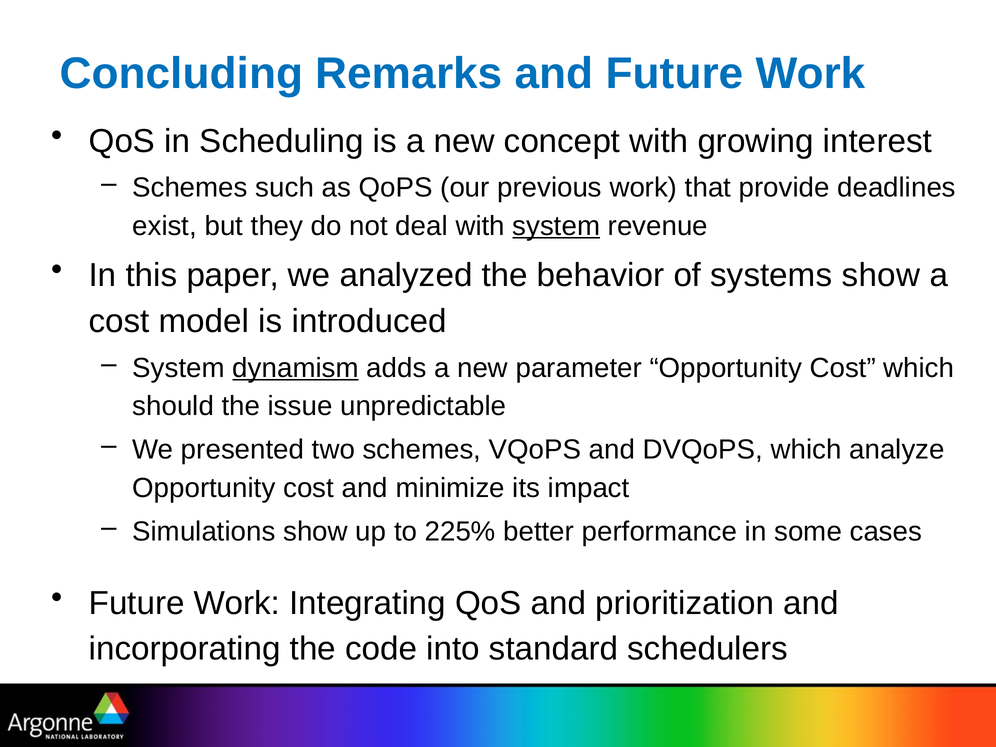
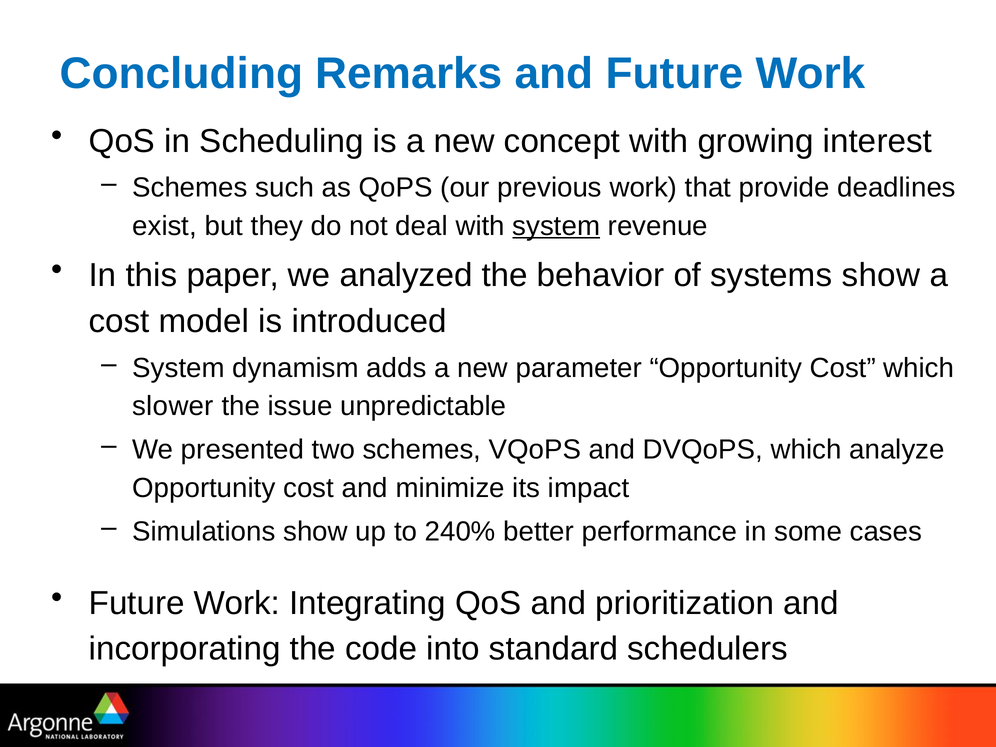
dynamism underline: present -> none
should: should -> slower
225%: 225% -> 240%
